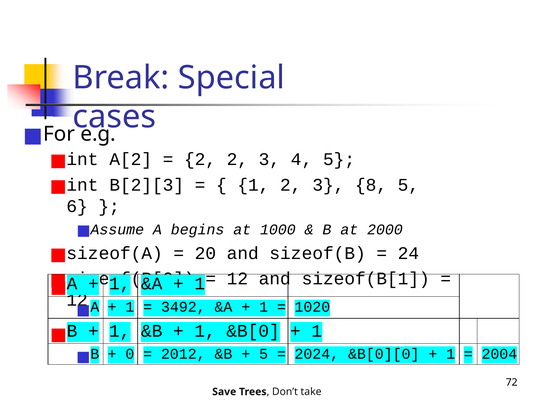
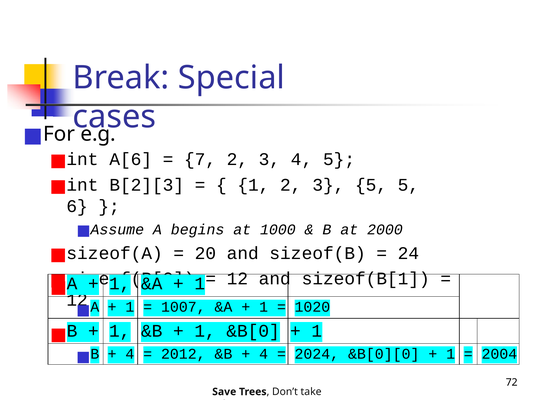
A[2: A[2 -> A[6
2 at (200, 159): 2 -> 7
3 8: 8 -> 5
3492: 3492 -> 1007
0 at (130, 354): 0 -> 4
5 at (264, 354): 5 -> 4
